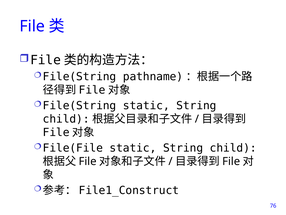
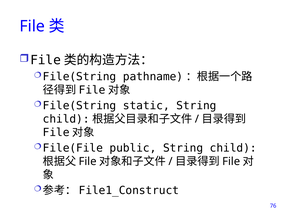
static at (133, 148): static -> public
